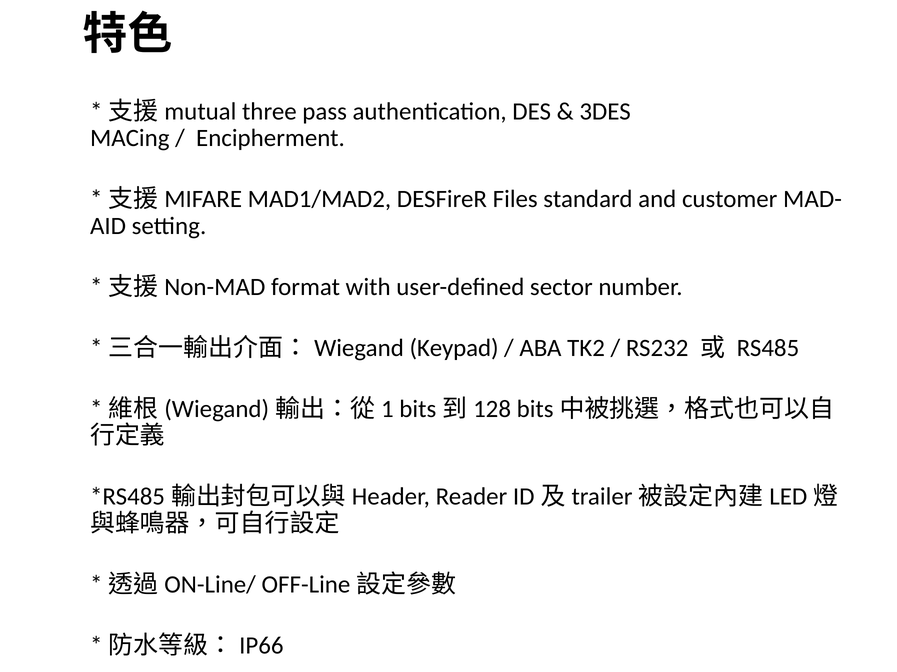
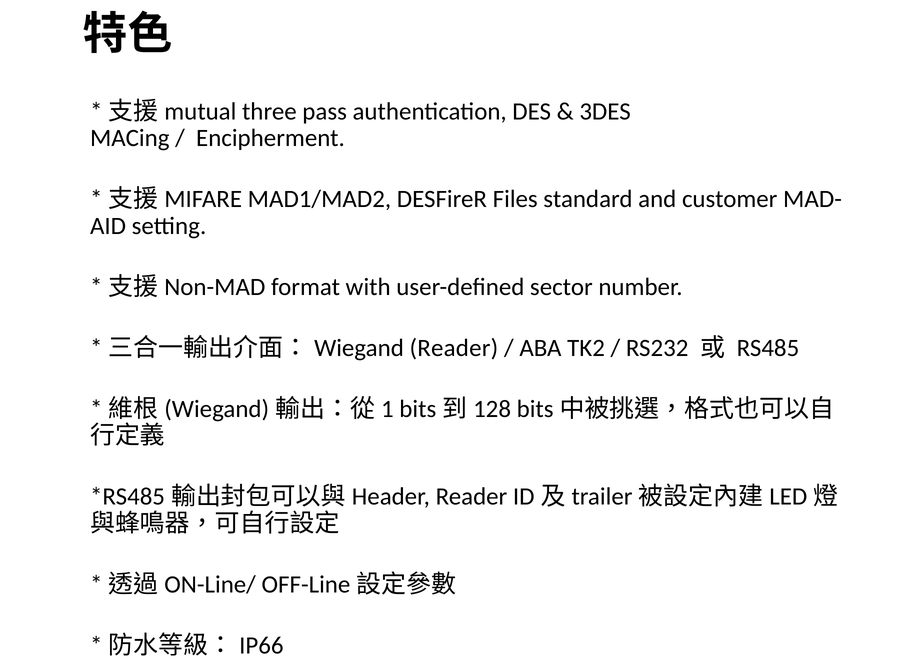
Keypad at (454, 348): Keypad -> Reader
